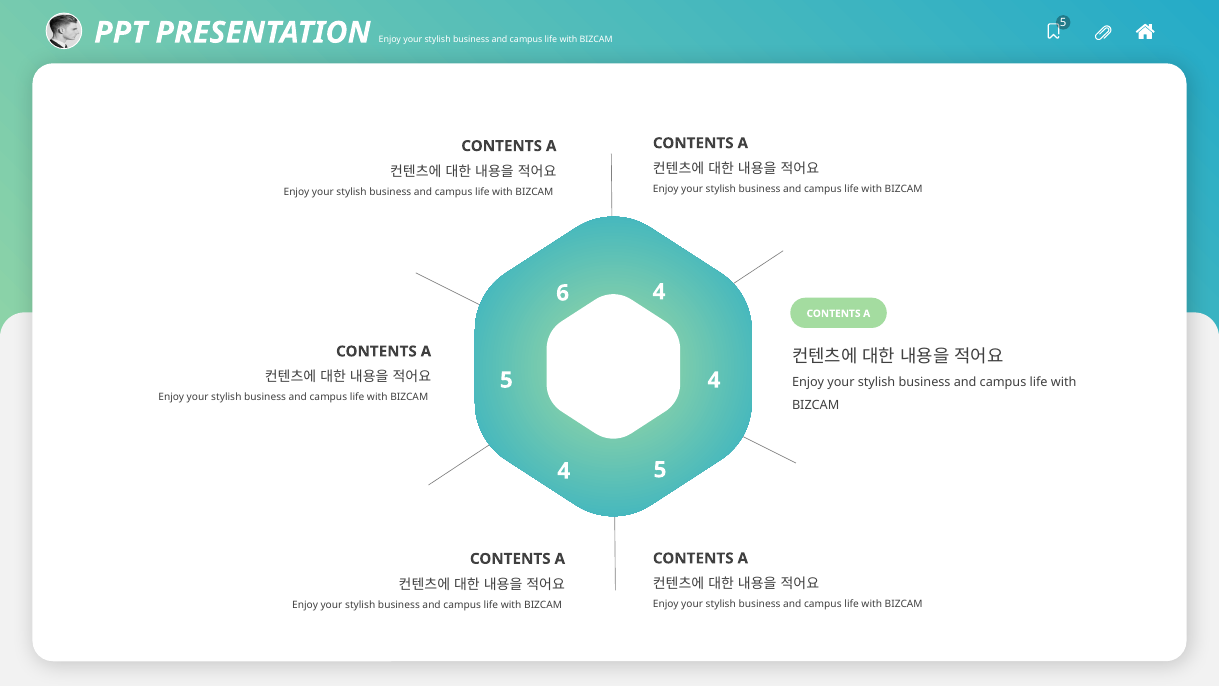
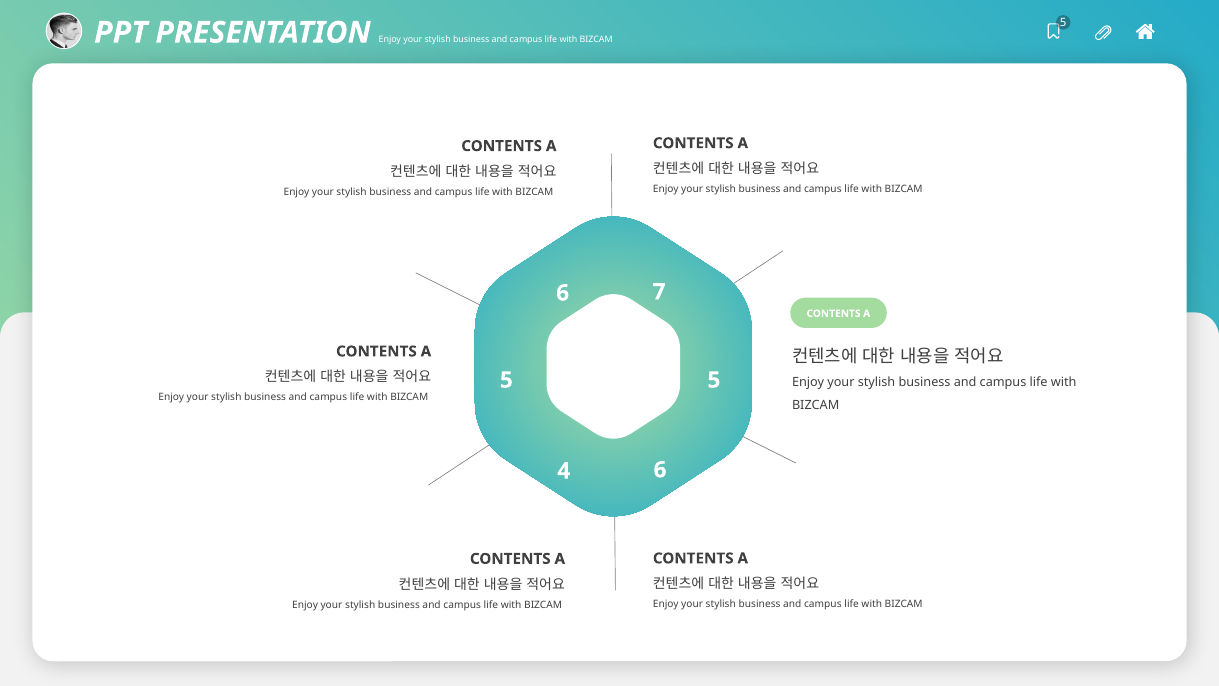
6 4: 4 -> 7
5 4: 4 -> 5
4 5: 5 -> 6
